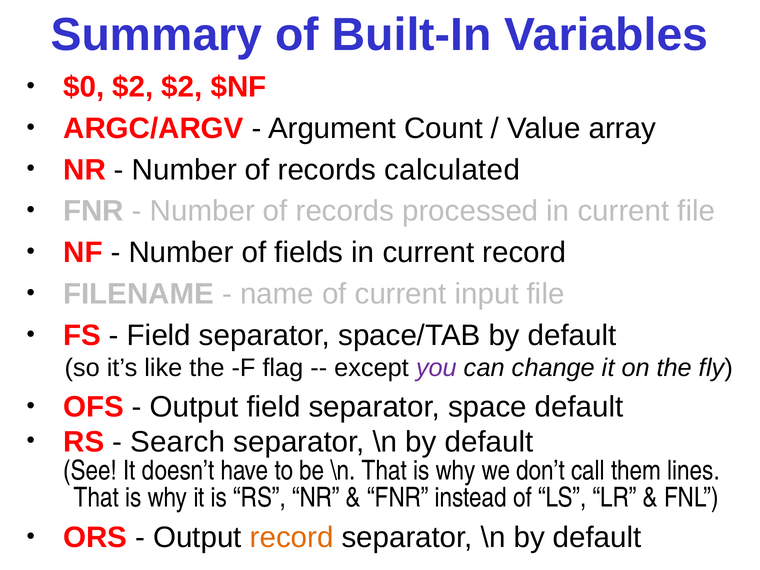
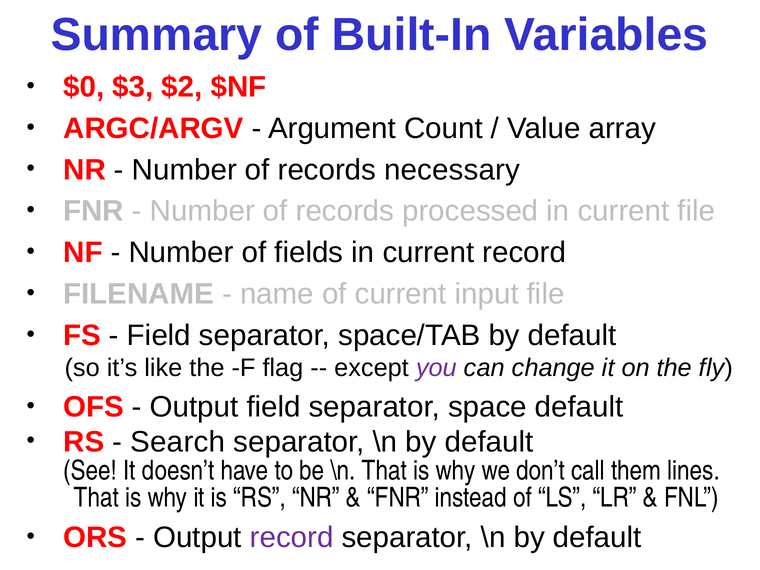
$0 $2: $2 -> $3
calculated: calculated -> necessary
record at (292, 538) colour: orange -> purple
